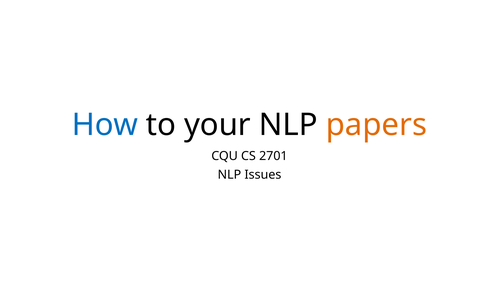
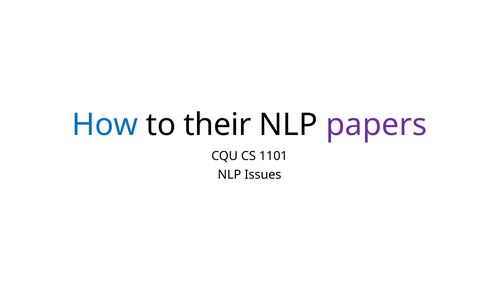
your: your -> their
papers colour: orange -> purple
2701: 2701 -> 1101
